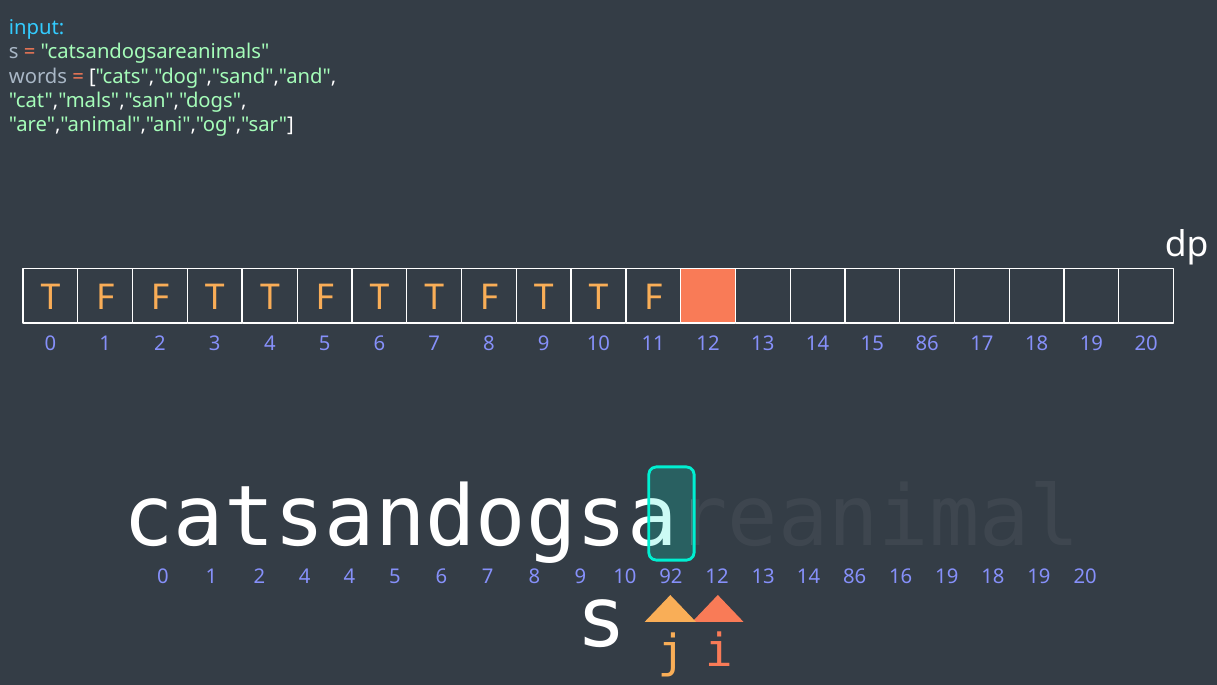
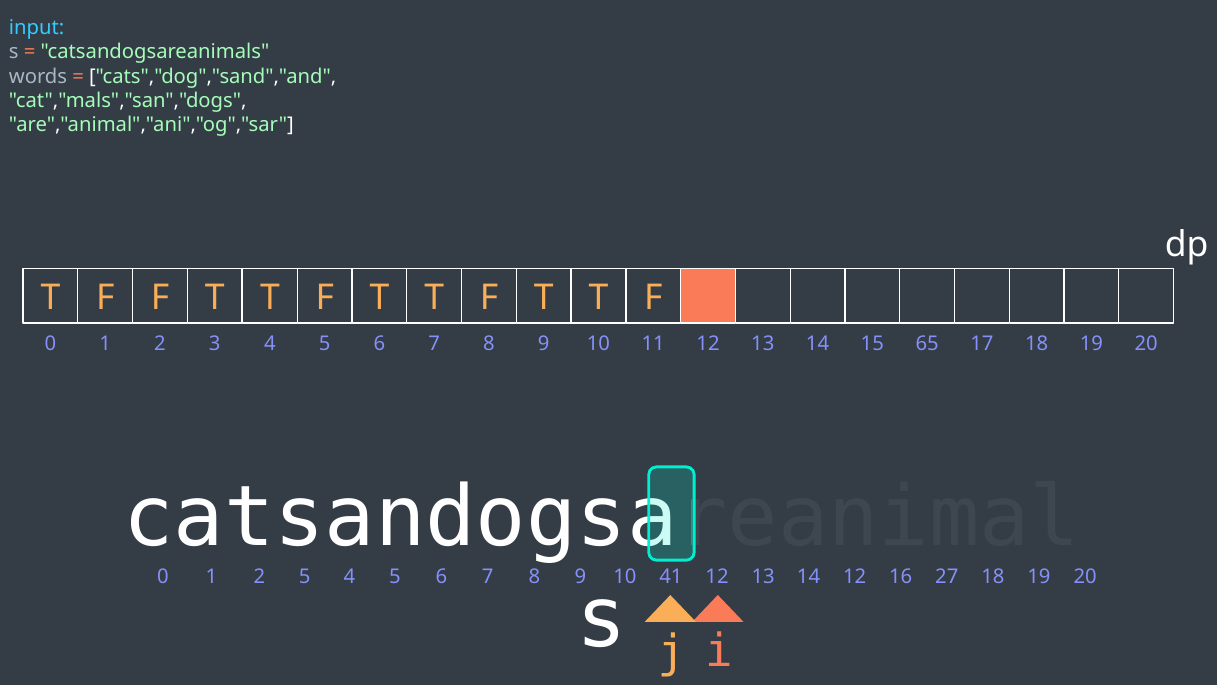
15 86: 86 -> 65
2 4: 4 -> 5
92: 92 -> 41
14 86: 86 -> 12
16 19: 19 -> 27
